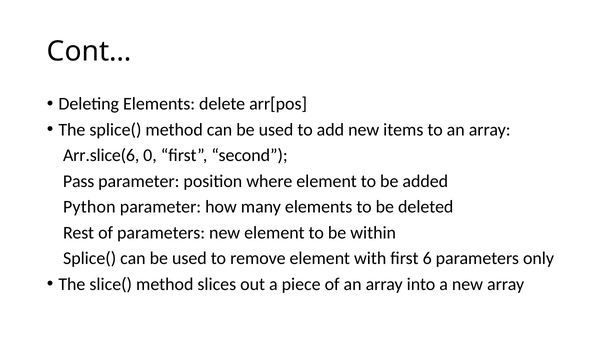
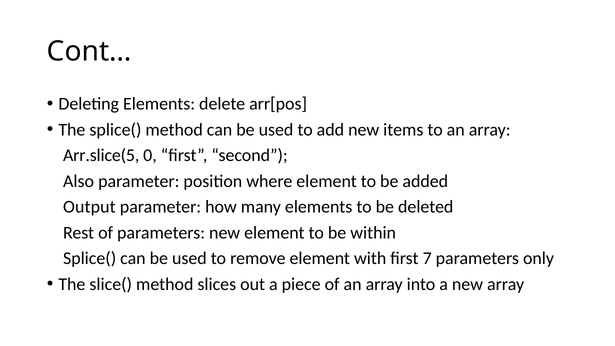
Arr.slice(6: Arr.slice(6 -> Arr.slice(5
Pass: Pass -> Also
Python: Python -> Output
6: 6 -> 7
